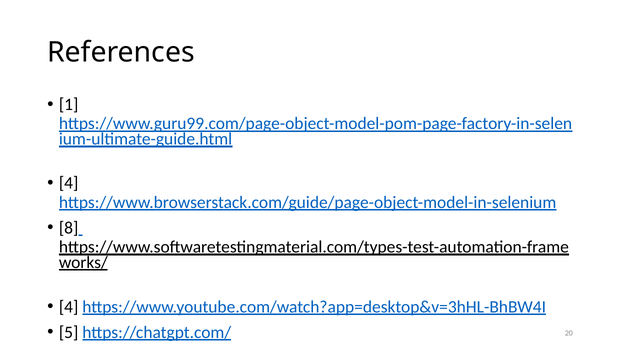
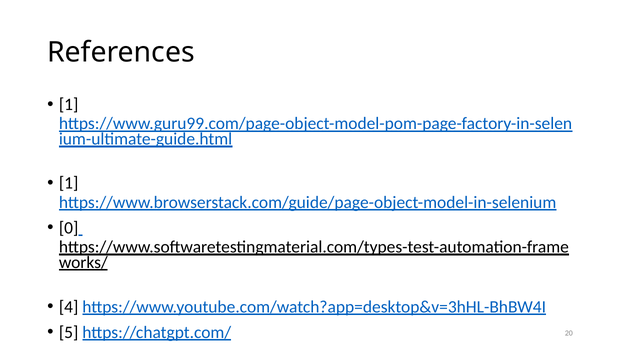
4 at (69, 183): 4 -> 1
8: 8 -> 0
